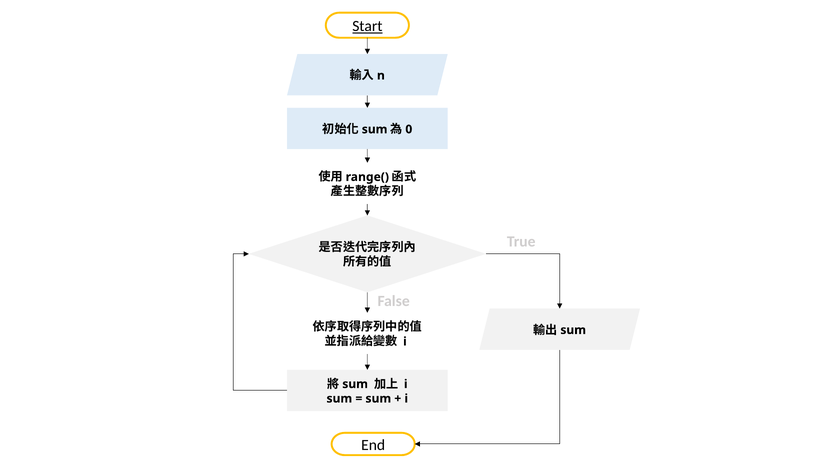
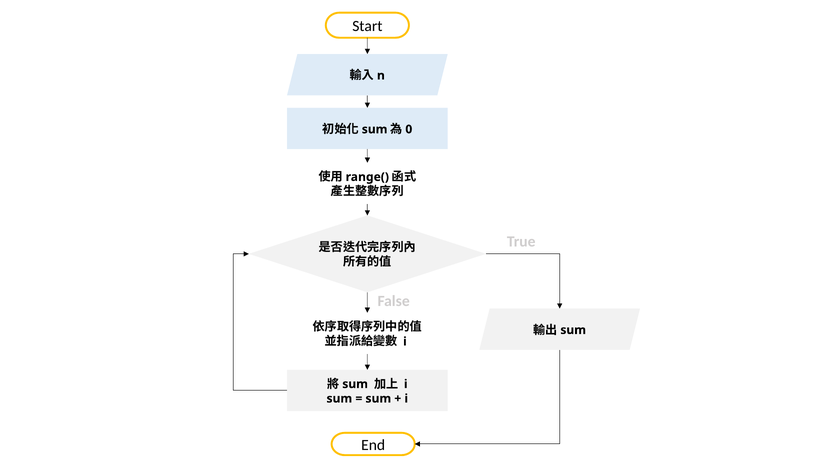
Start underline: present -> none
